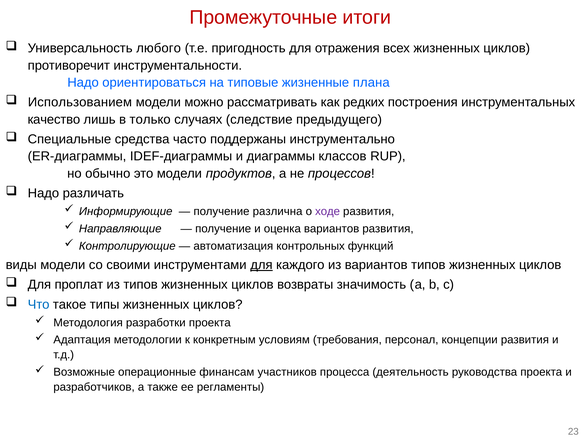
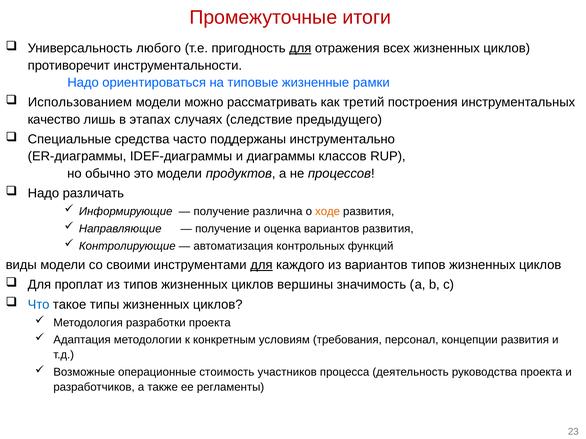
для at (300, 48) underline: none -> present
плана: плана -> рамки
редких: редких -> третий
только: только -> этапах
ходе colour: purple -> orange
возвраты: возвраты -> вершины
финансам: финансам -> стоимость
